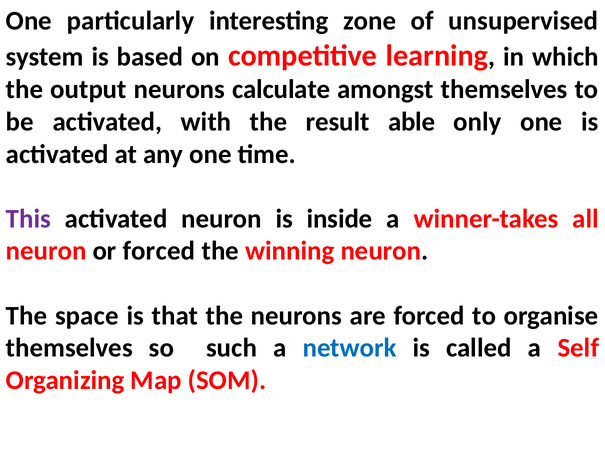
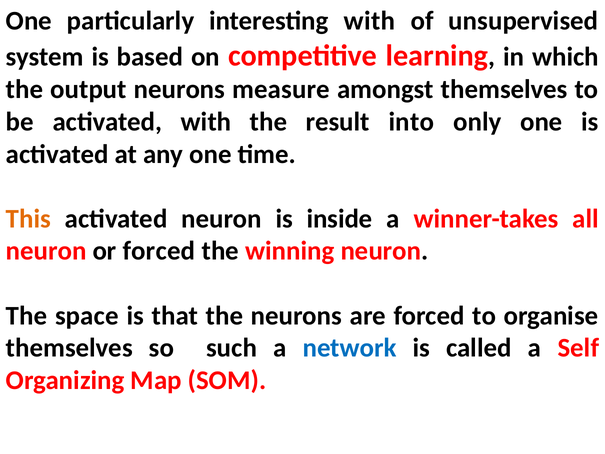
interesting zone: zone -> with
calculate: calculate -> measure
able: able -> into
This colour: purple -> orange
